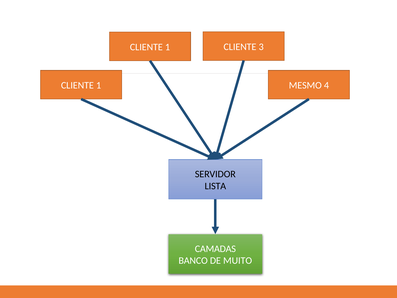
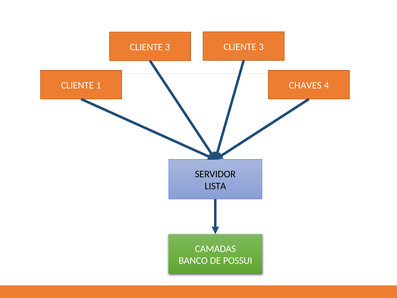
1 at (168, 47): 1 -> 3
MESMO: MESMO -> CHAVES
MUITO: MUITO -> POSSUI
